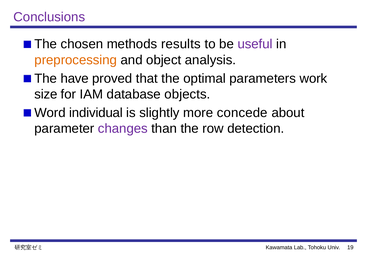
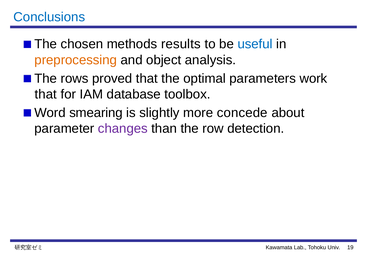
Conclusions colour: purple -> blue
useful colour: purple -> blue
have: have -> rows
size at (46, 94): size -> that
objects: objects -> toolbox
individual: individual -> smearing
